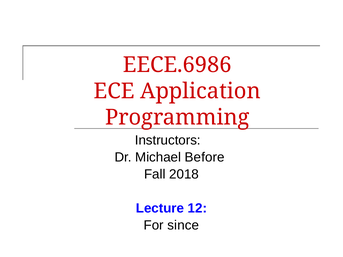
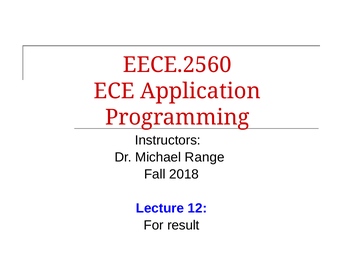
EECE.6986: EECE.6986 -> EECE.2560
Before: Before -> Range
since: since -> result
